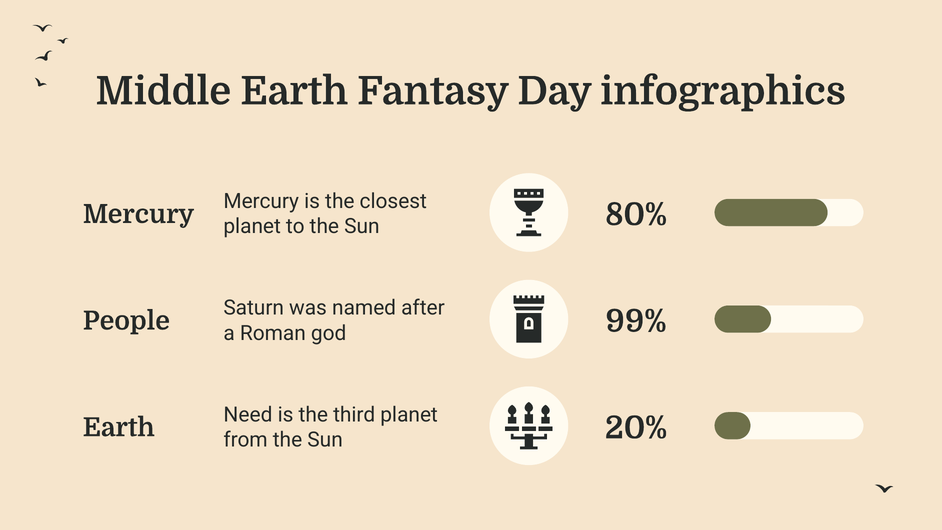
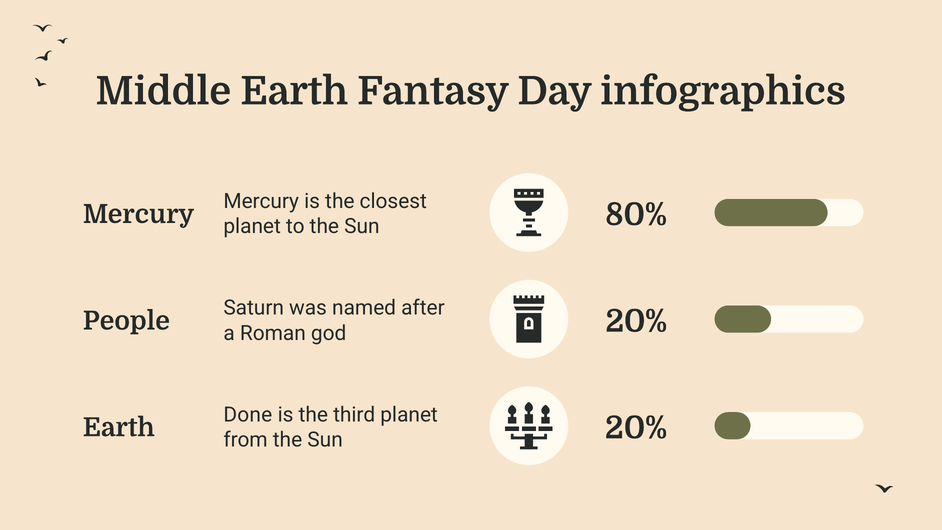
god 99%: 99% -> 20%
Need: Need -> Done
